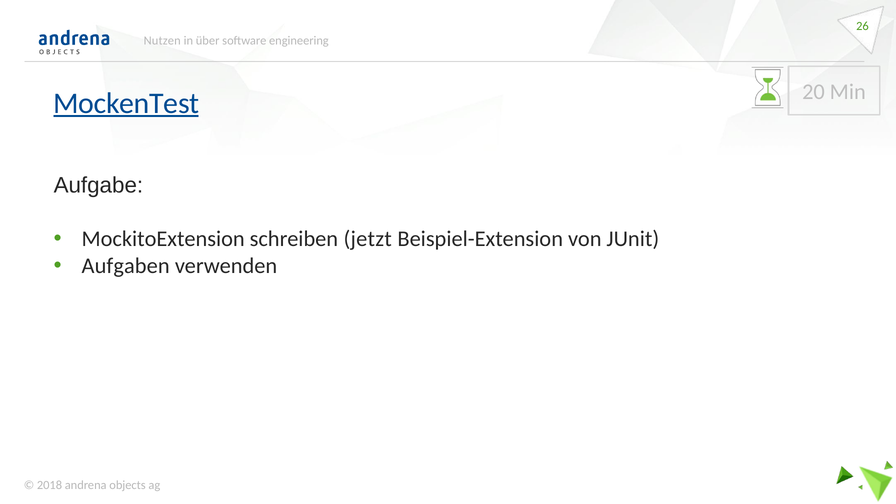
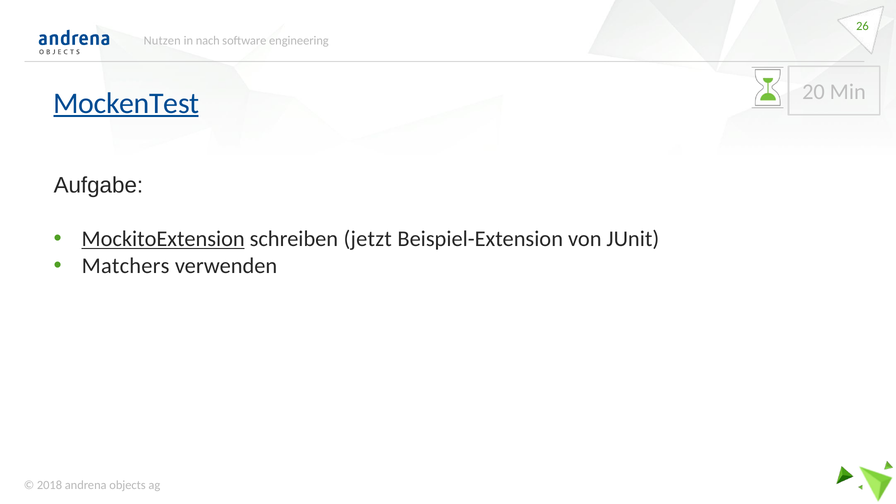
über: über -> nach
MockitoExtension underline: none -> present
Aufgaben: Aufgaben -> Matchers
